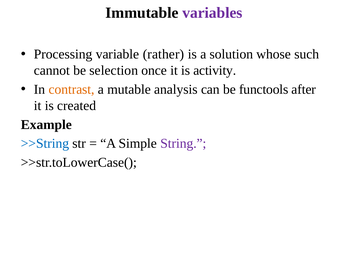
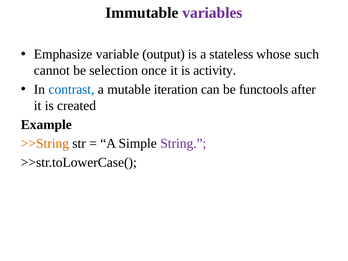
Processing: Processing -> Emphasize
rather: rather -> output
solution: solution -> stateless
contrast colour: orange -> blue
analysis: analysis -> iteration
>>String colour: blue -> orange
